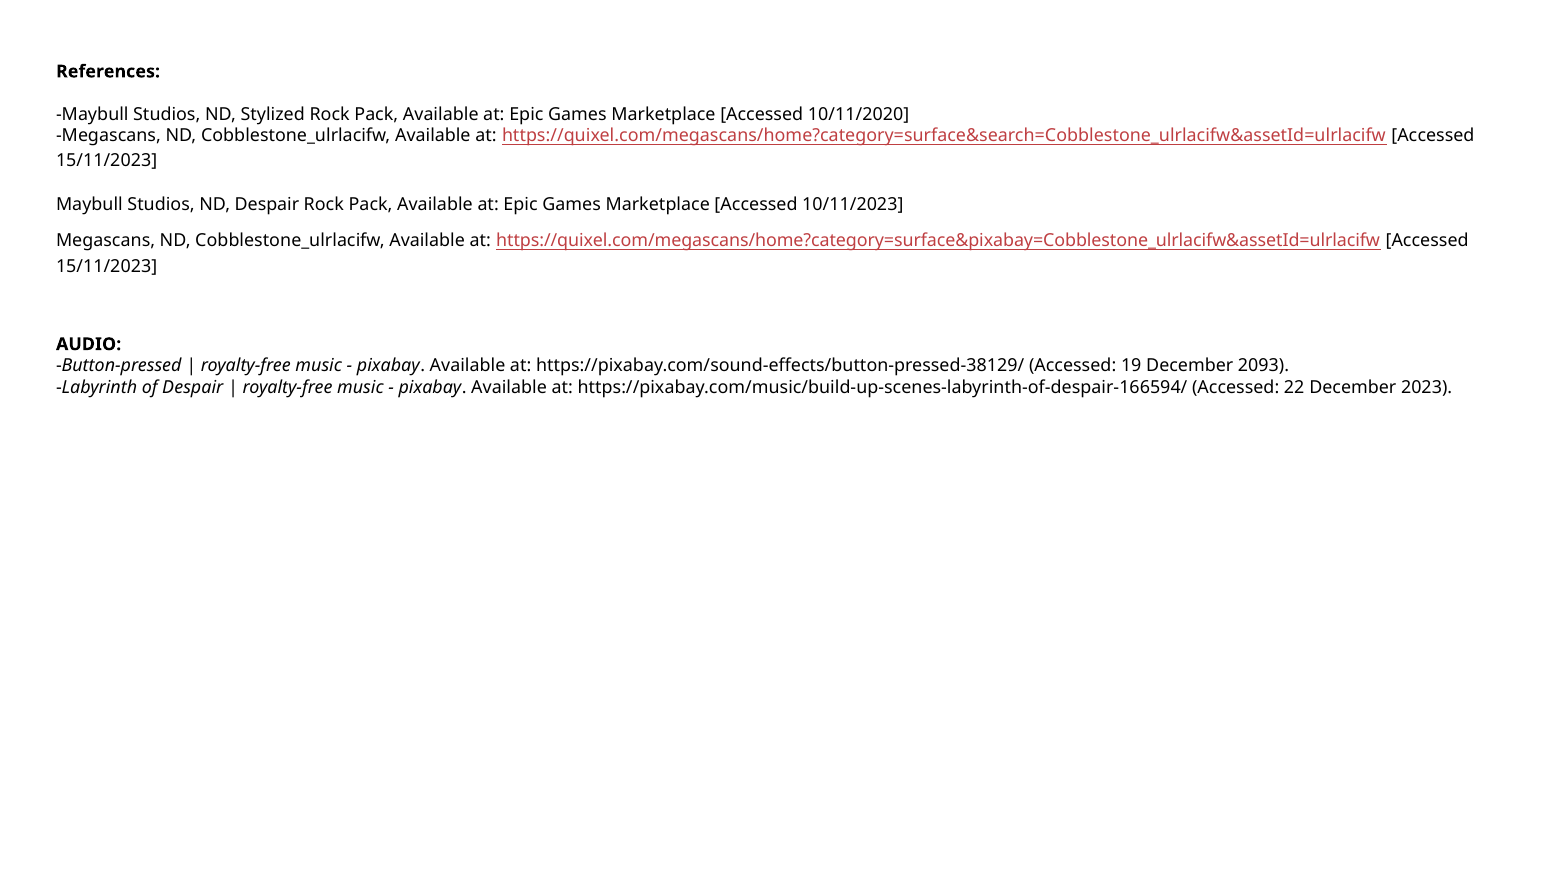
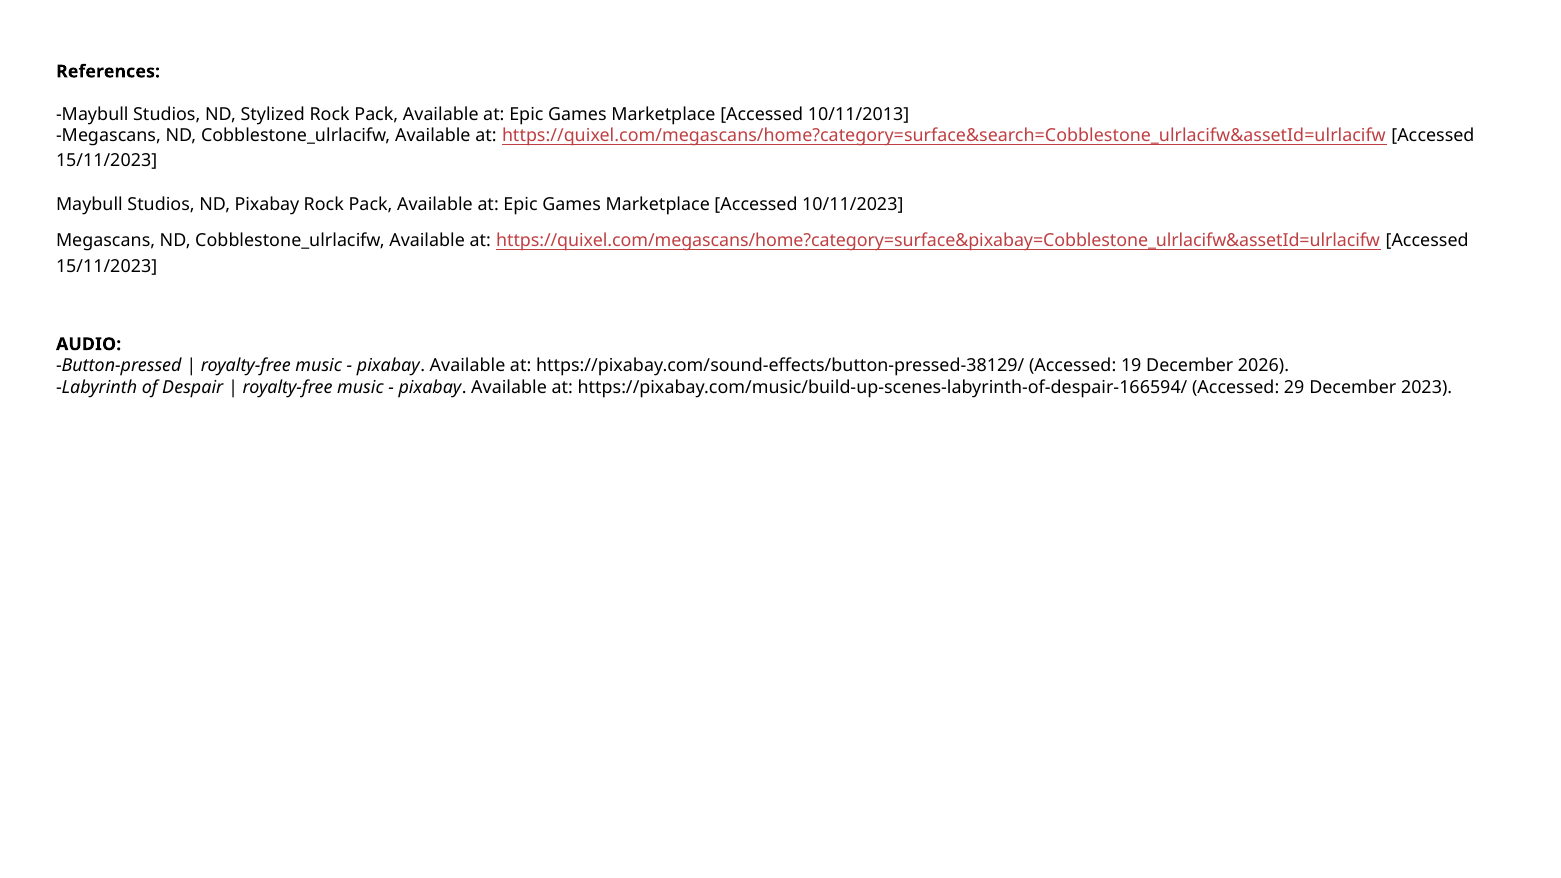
10/11/2020: 10/11/2020 -> 10/11/2013
ND Despair: Despair -> Pixabay
2093: 2093 -> 2026
22: 22 -> 29
